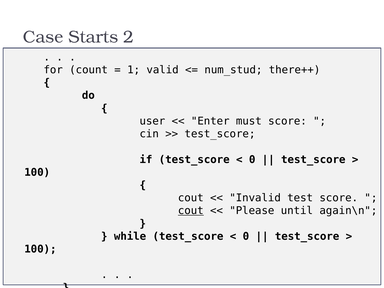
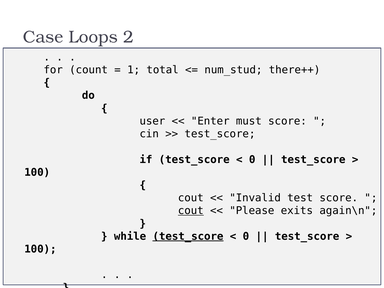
Starts: Starts -> Loops
valid: valid -> total
until: until -> exits
test_score at (188, 236) underline: none -> present
